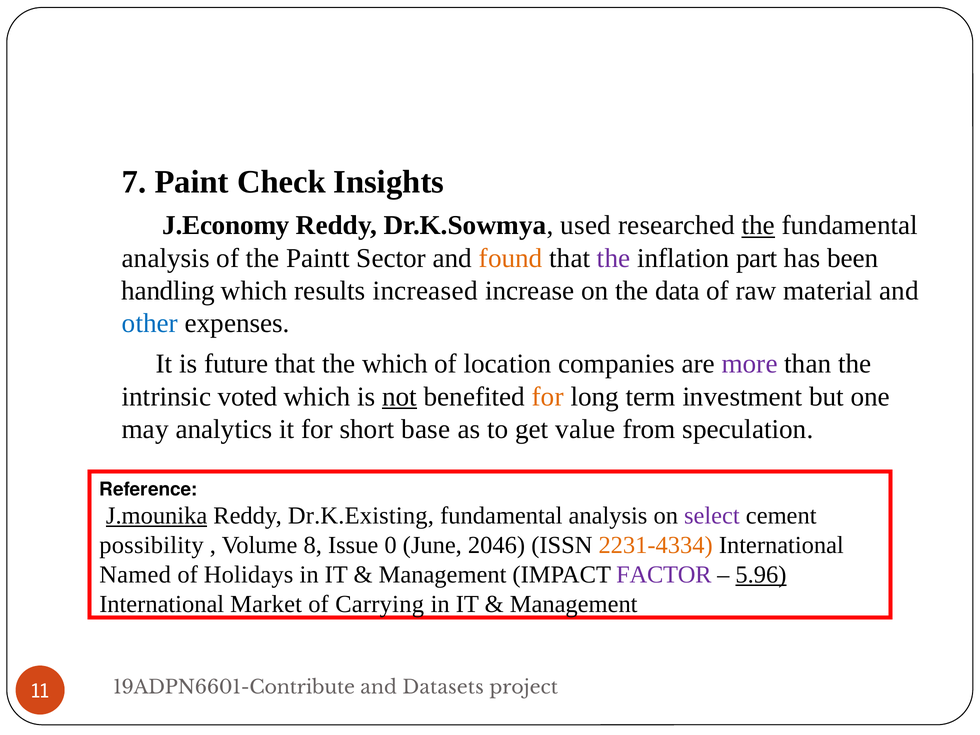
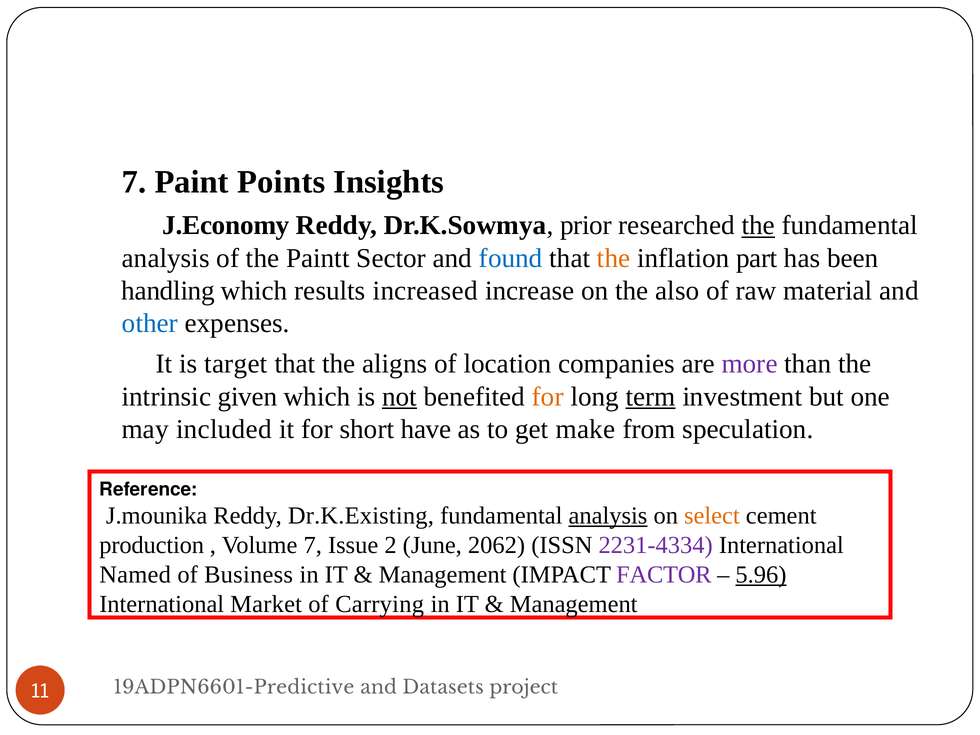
Check: Check -> Points
used: used -> prior
found colour: orange -> blue
the at (614, 258) colour: purple -> orange
data: data -> also
future: future -> target
the which: which -> aligns
voted: voted -> given
term underline: none -> present
analytics: analytics -> included
base: base -> have
value: value -> make
J.mounika underline: present -> none
analysis at (608, 516) underline: none -> present
select colour: purple -> orange
possibility: possibility -> production
Volume 8: 8 -> 7
0: 0 -> 2
2046: 2046 -> 2062
2231-4334 colour: orange -> purple
Holidays: Holidays -> Business
19ADPN6601-Contribute: 19ADPN6601-Contribute -> 19ADPN6601-Predictive
